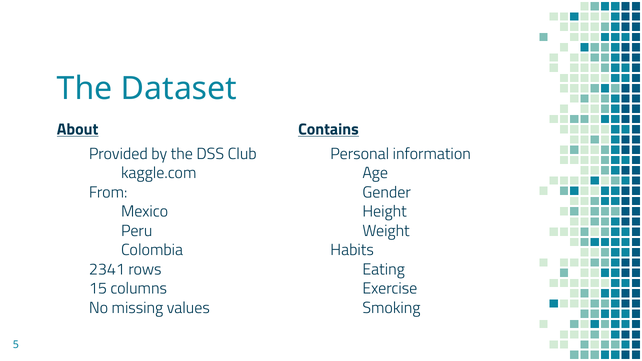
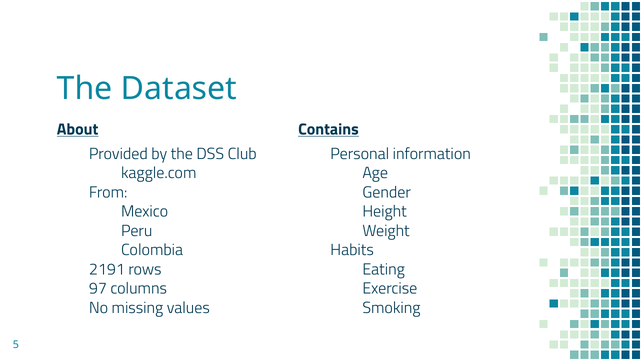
2341: 2341 -> 2191
15: 15 -> 97
